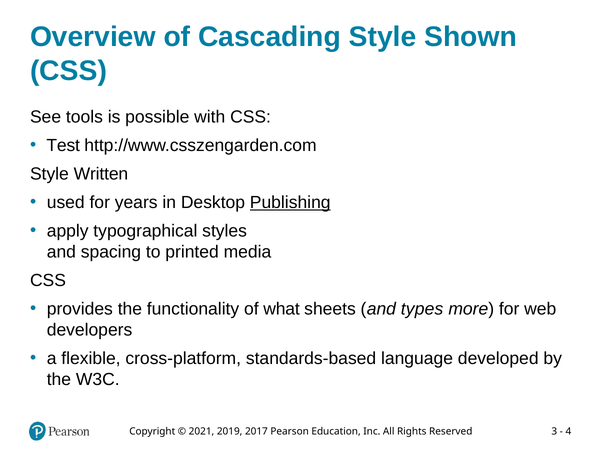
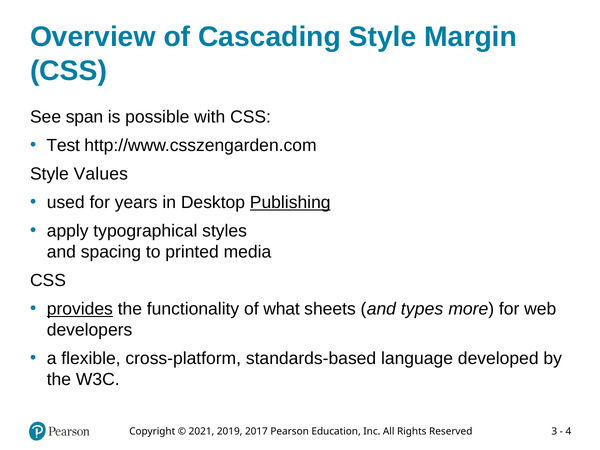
Shown: Shown -> Margin
tools: tools -> span
Written: Written -> Values
provides underline: none -> present
